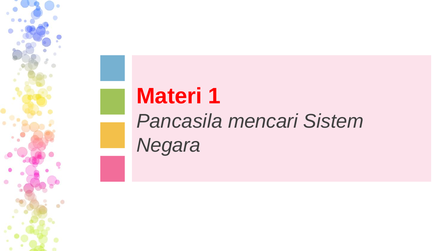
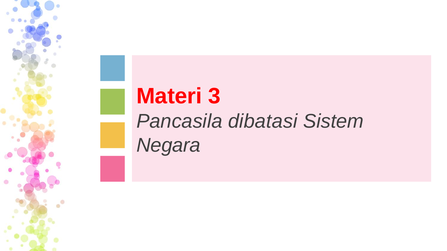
1: 1 -> 3
mencari: mencari -> dibatasi
